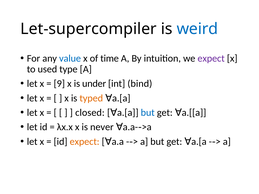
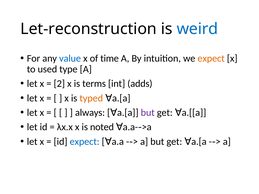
Let‐supercompiler: Let‐supercompiler -> Let‐reconstruction
expect at (211, 58) colour: purple -> orange
9: 9 -> 2
under: under -> terms
bind: bind -> adds
closed: closed -> always
but at (148, 113) colour: blue -> purple
never: never -> noted
expect at (85, 142) colour: orange -> blue
